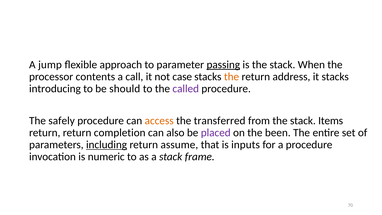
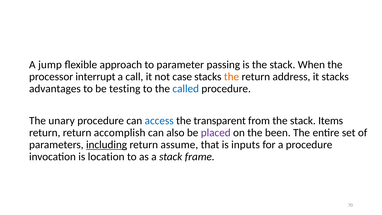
passing underline: present -> none
contents: contents -> interrupt
introducing: introducing -> advantages
should: should -> testing
called colour: purple -> blue
safely: safely -> unary
access colour: orange -> blue
transferred: transferred -> transparent
completion: completion -> accomplish
numeric: numeric -> location
